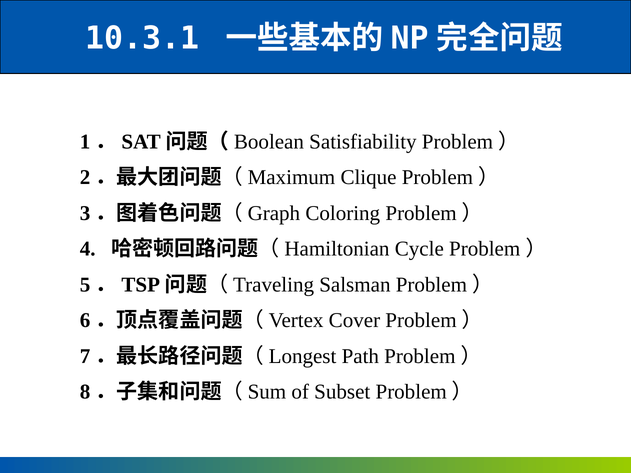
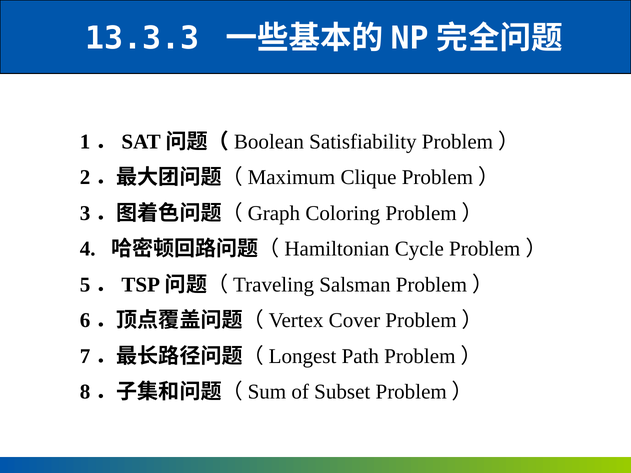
10.3.1: 10.3.1 -> 13.3.3
